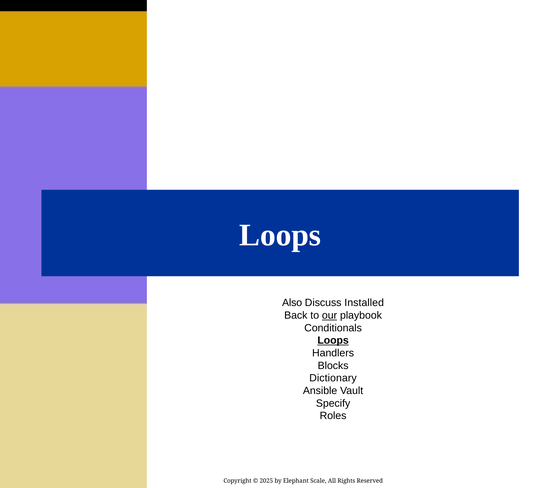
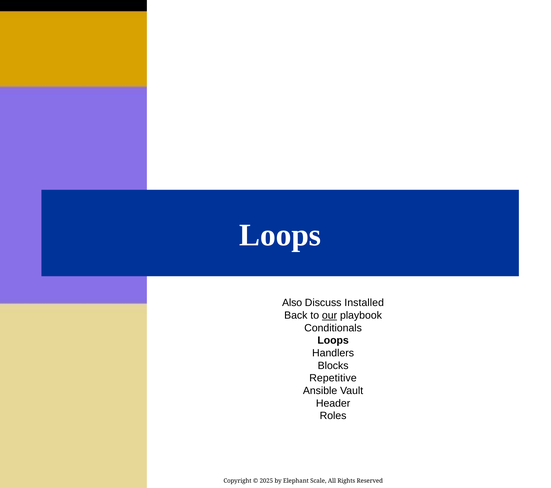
Loops at (333, 340) underline: present -> none
Dictionary: Dictionary -> Repetitive
Specify: Specify -> Header
